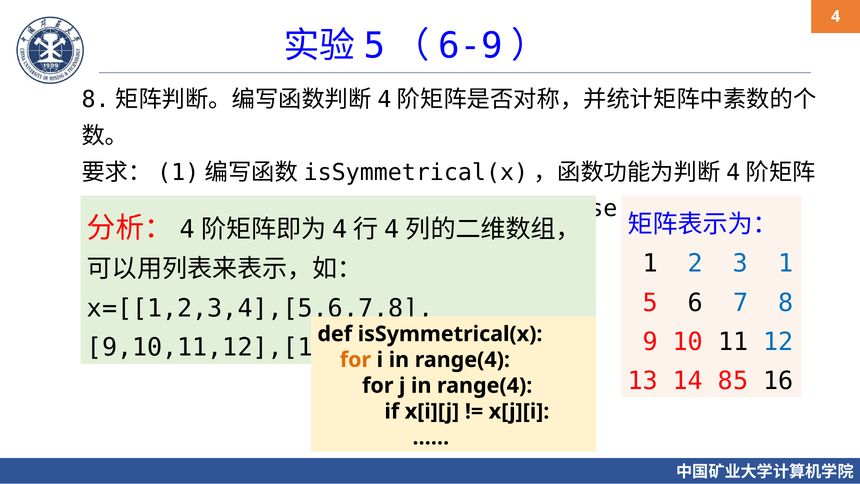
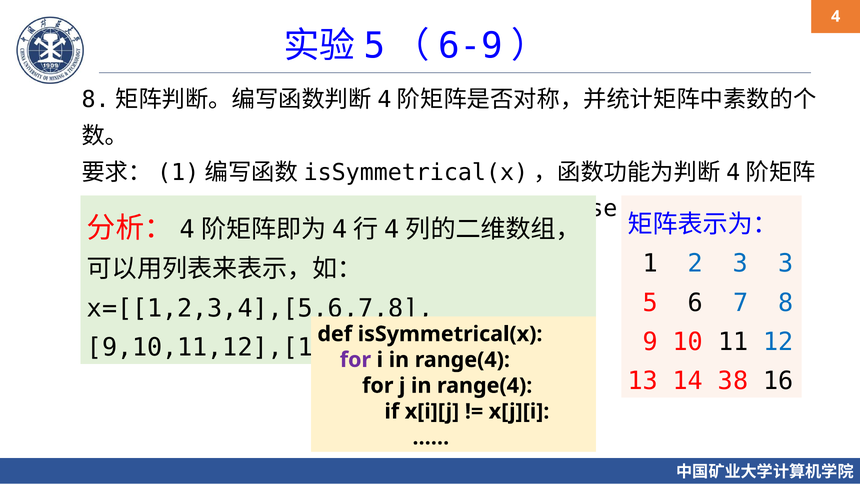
3 1: 1 -> 3
for at (355, 360) colour: orange -> purple
85: 85 -> 38
